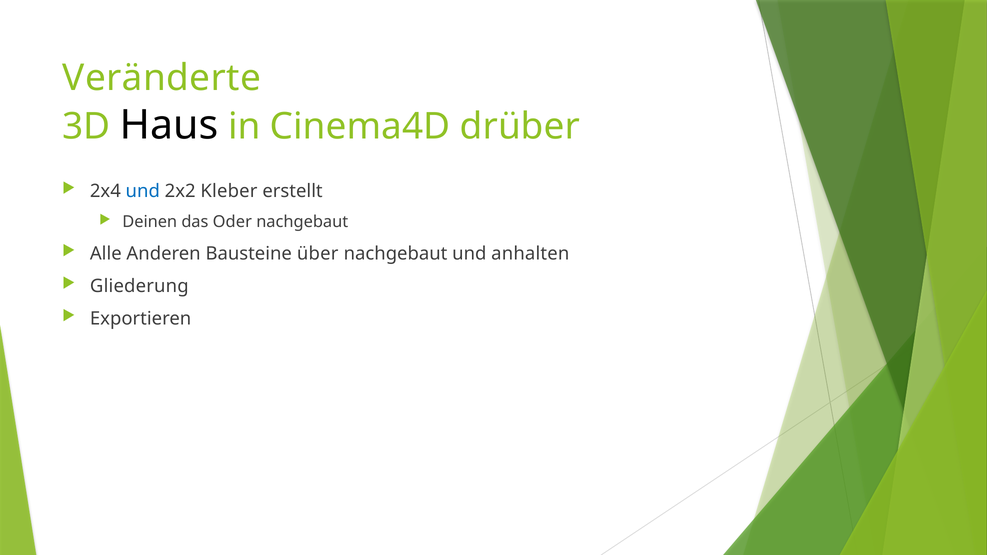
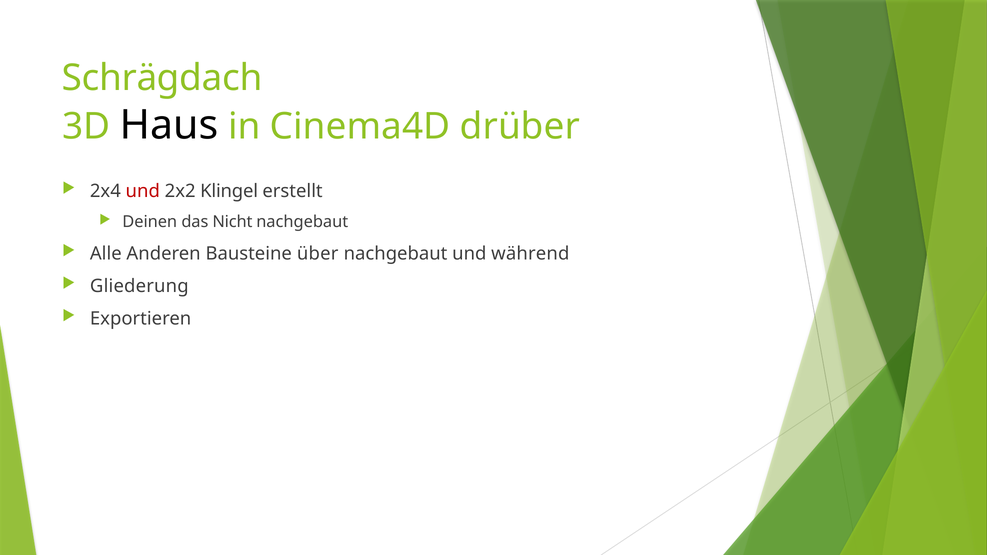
Veränderte: Veränderte -> Schrägdach
und at (143, 191) colour: blue -> red
Kleber: Kleber -> Klingel
Oder: Oder -> Nicht
anhalten: anhalten -> während
